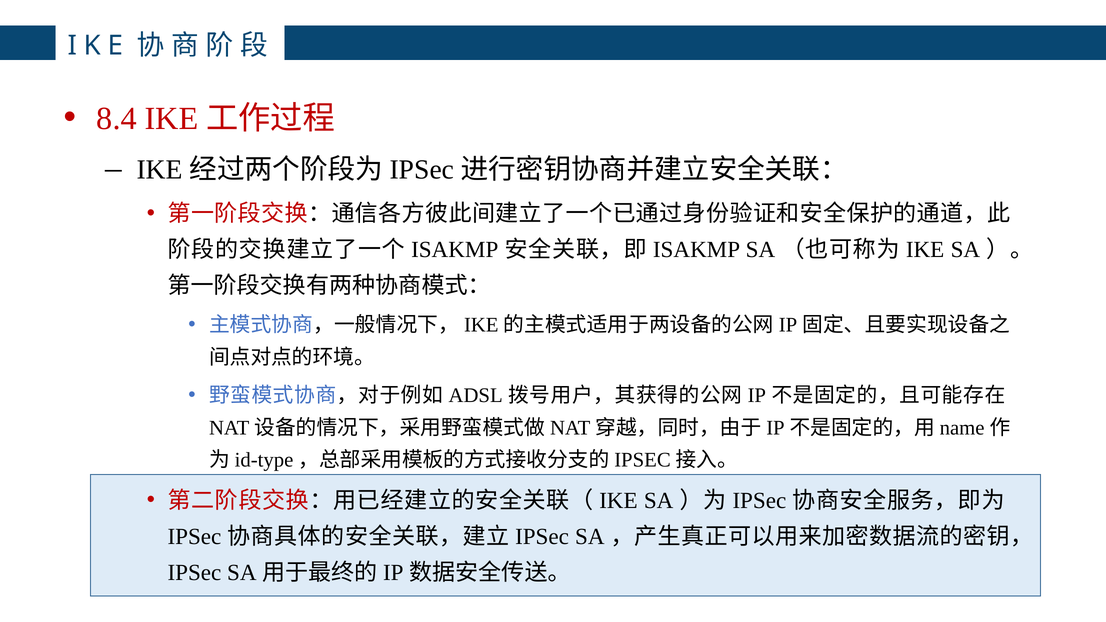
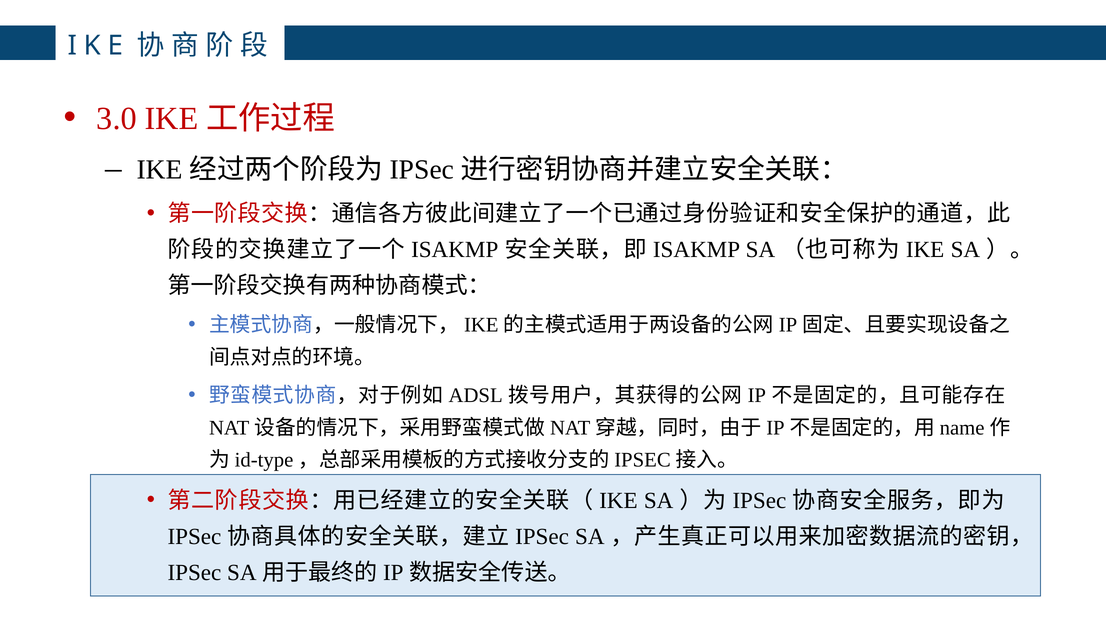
8.4: 8.4 -> 3.0
